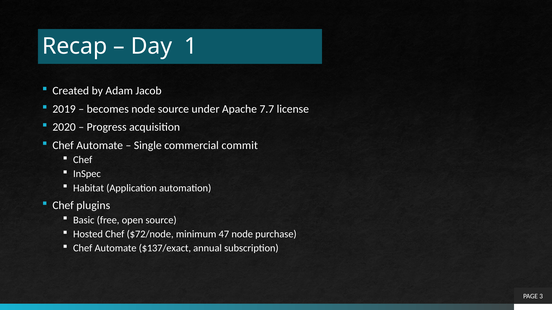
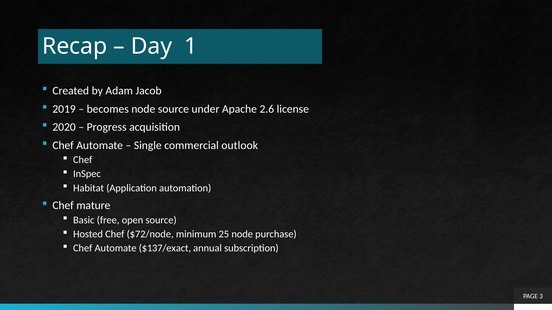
7.7: 7.7 -> 2.6
commit: commit -> outlook
plugins: plugins -> mature
47: 47 -> 25
